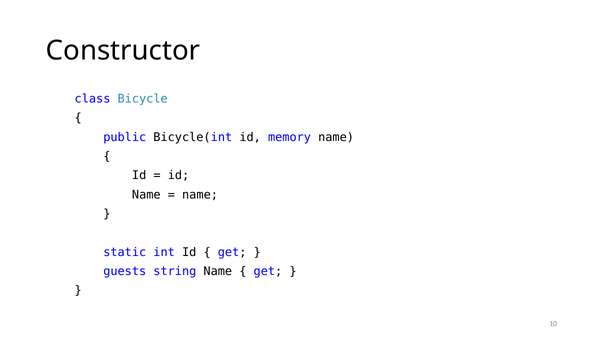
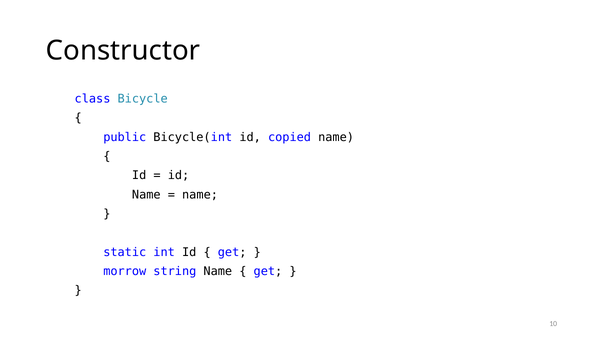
memory: memory -> copied
guests: guests -> morrow
